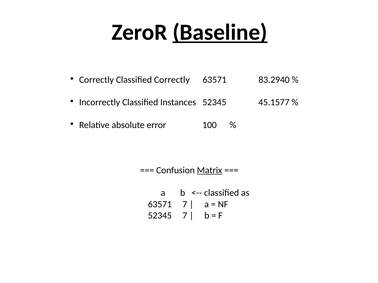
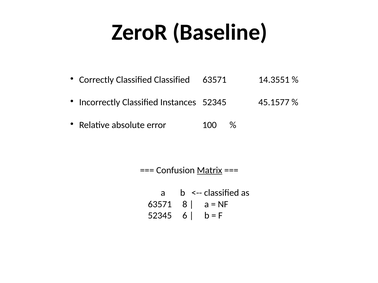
Baseline underline: present -> none
Classified Correctly: Correctly -> Classified
83.2940: 83.2940 -> 14.3551
63571 7: 7 -> 8
52345 7: 7 -> 6
